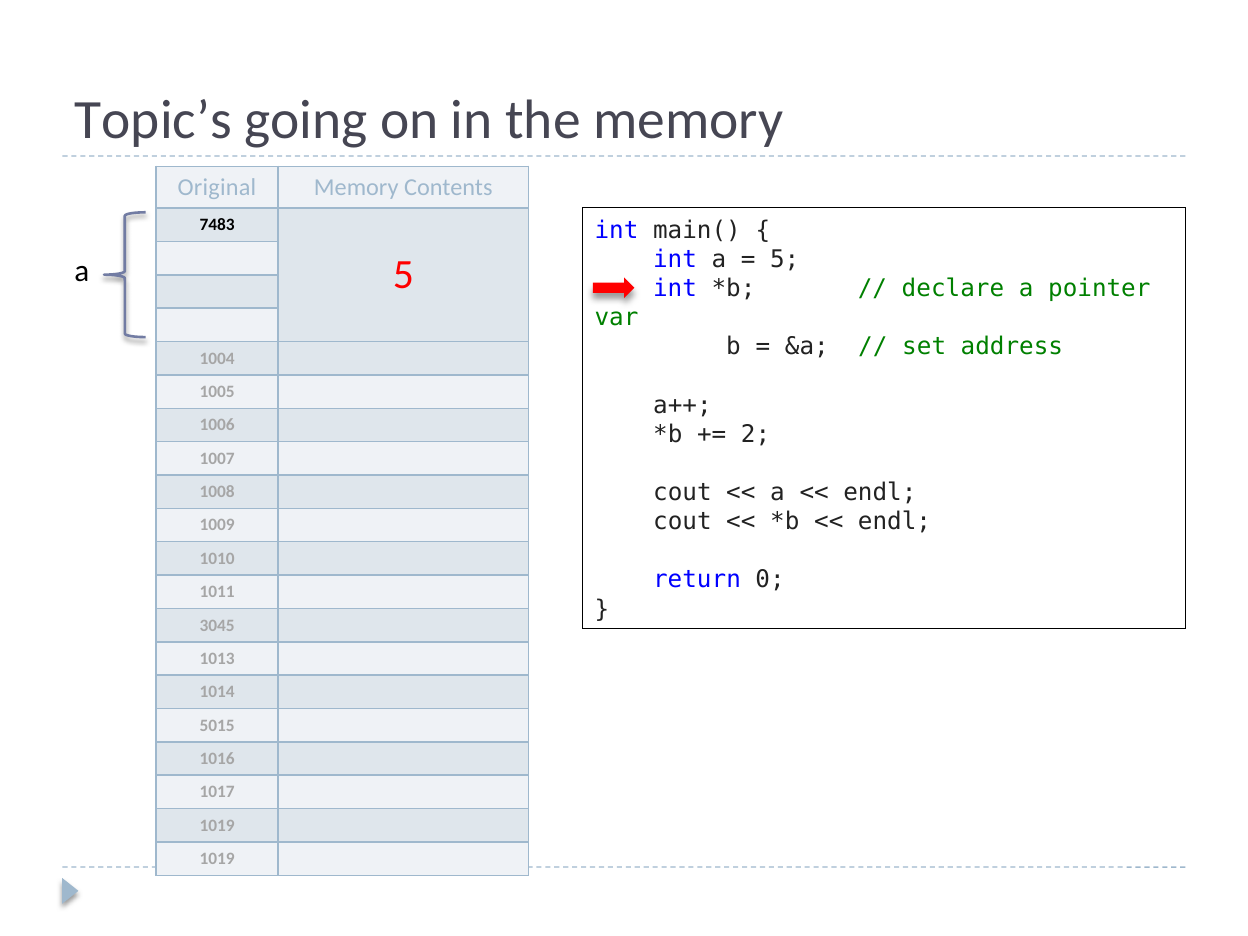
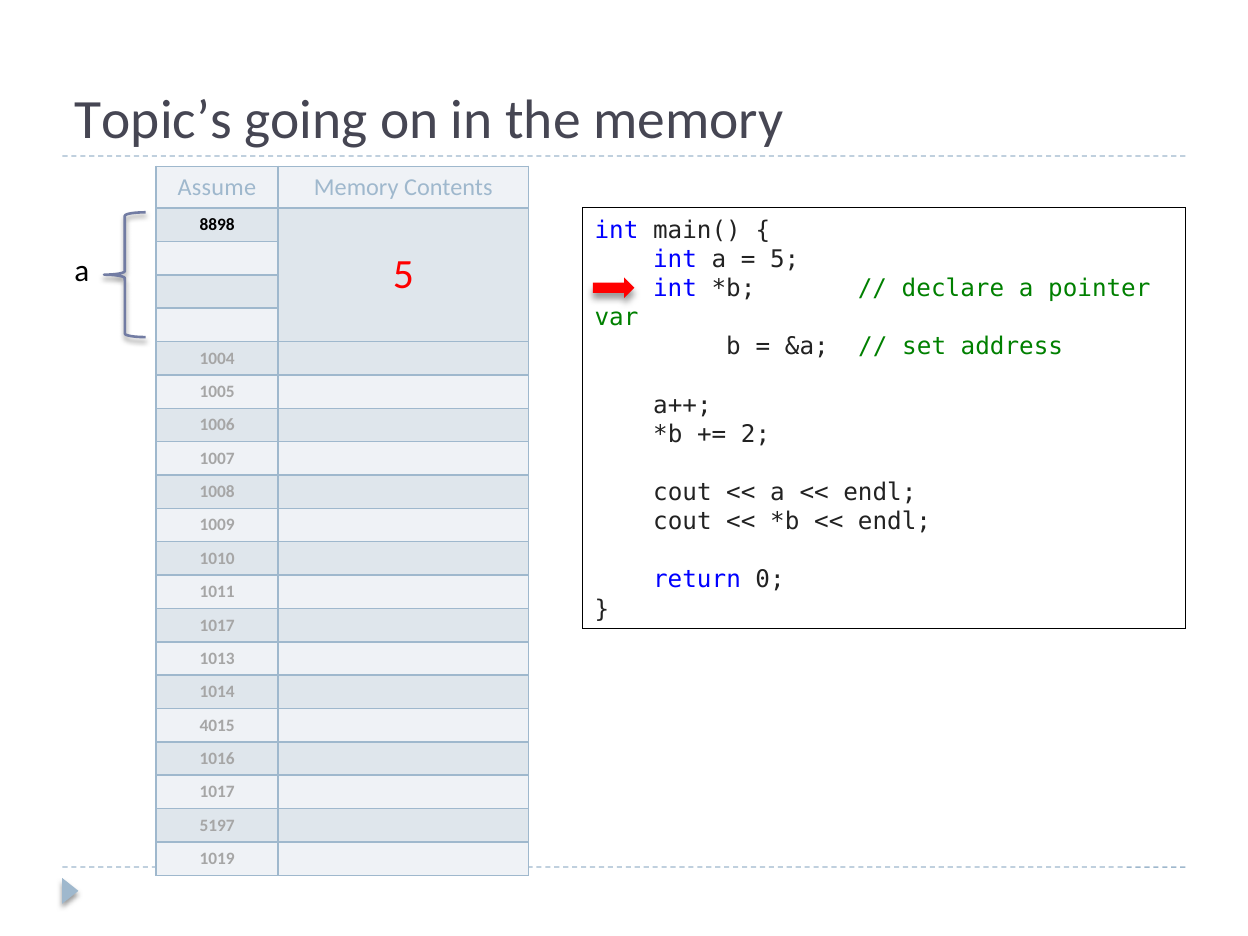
Original: Original -> Assume
7483: 7483 -> 8898
3045 at (217, 625): 3045 -> 1017
5015: 5015 -> 4015
1019 at (217, 826): 1019 -> 5197
